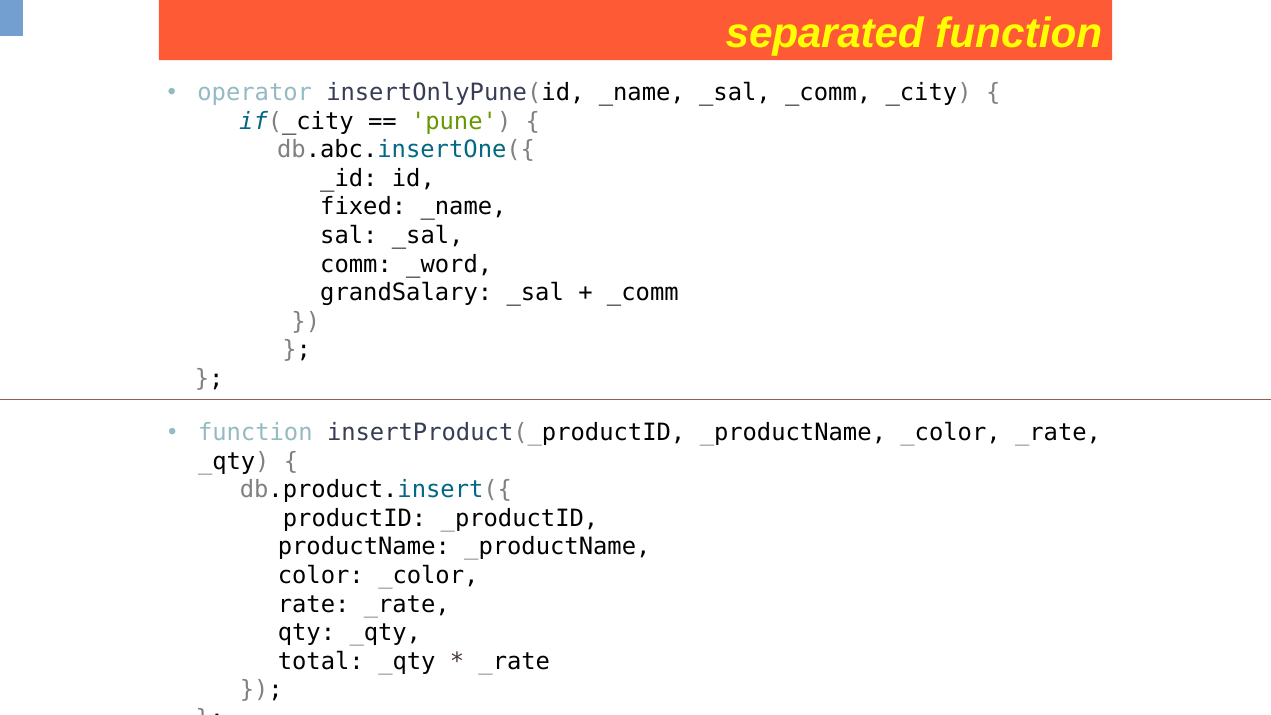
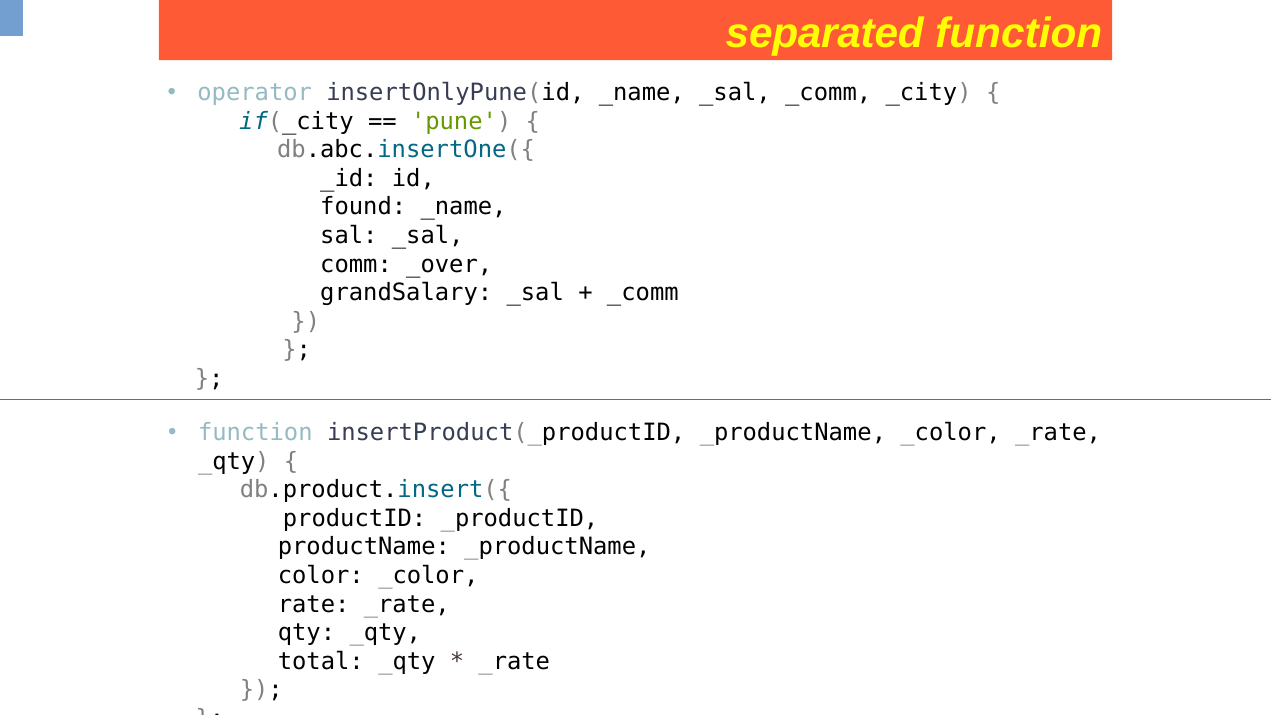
fixed: fixed -> found
_word: _word -> _over
